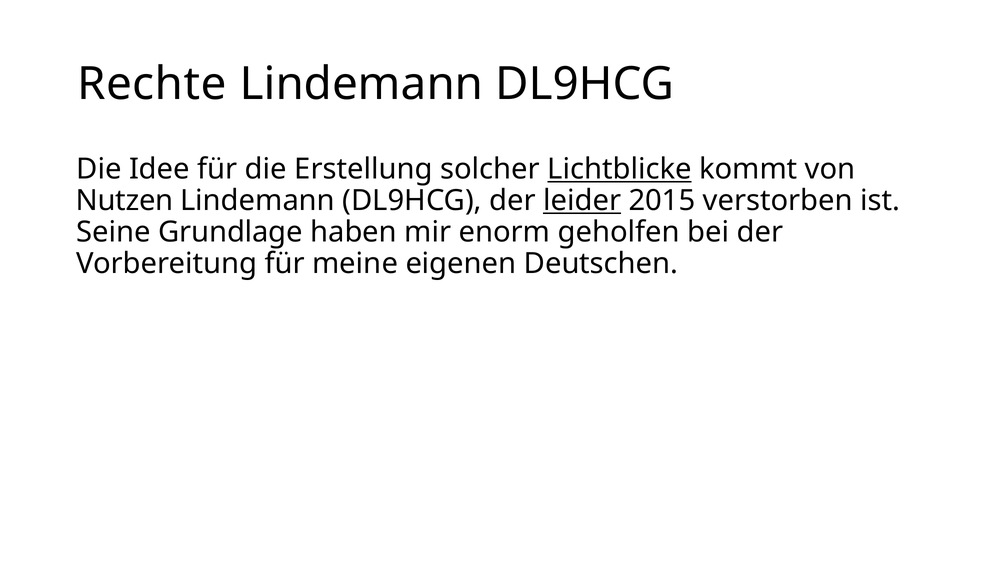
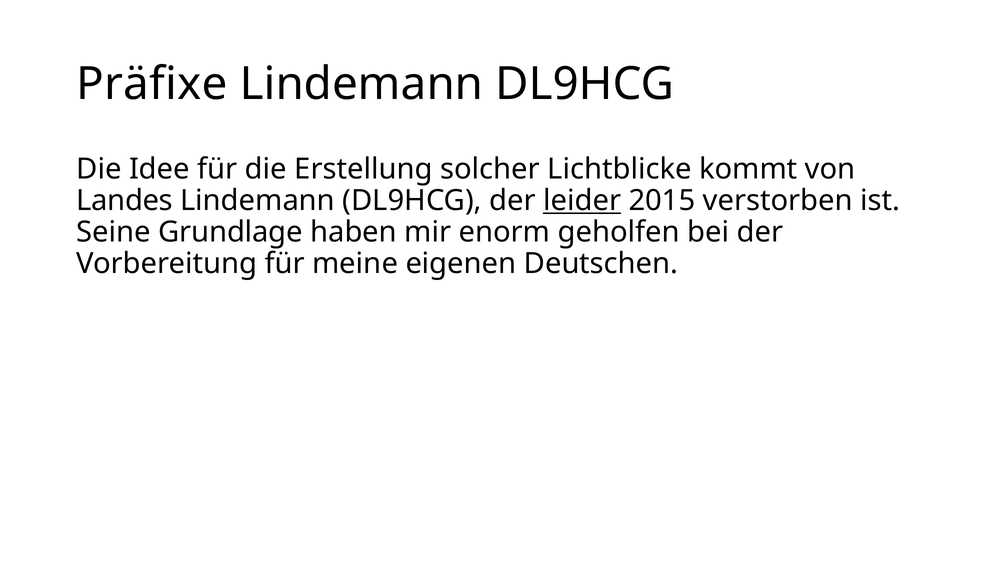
Rechte: Rechte -> Präfixe
Lichtblicke underline: present -> none
Nutzen: Nutzen -> Landes
